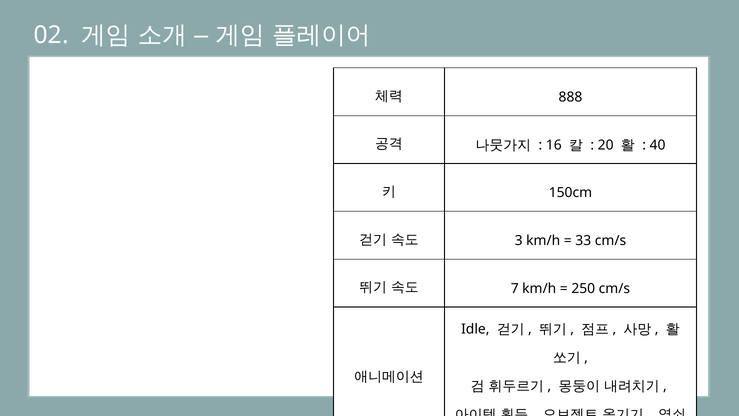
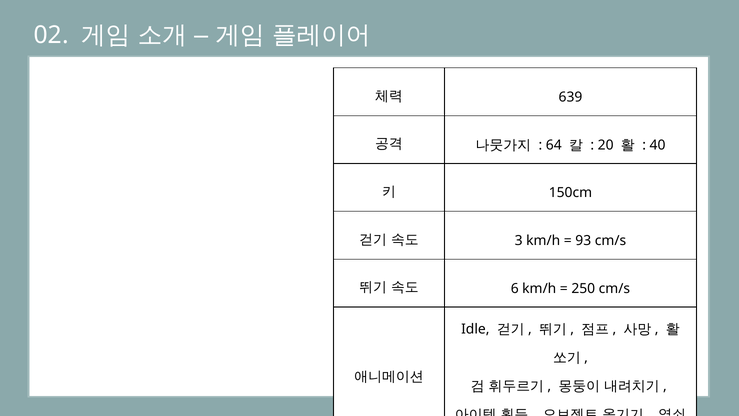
888: 888 -> 639
16: 16 -> 64
33: 33 -> 93
7: 7 -> 6
